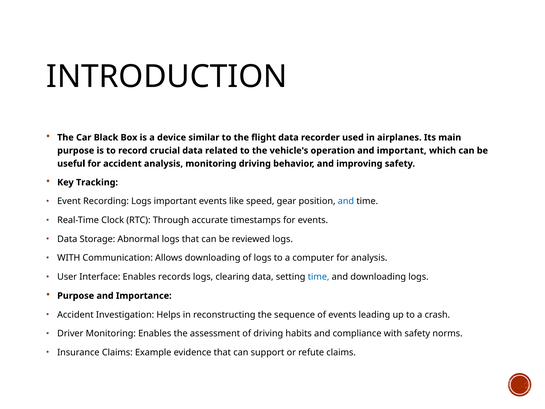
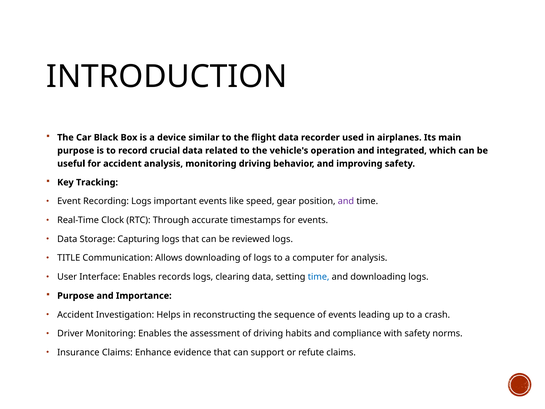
and important: important -> integrated
and at (346, 201) colour: blue -> purple
Abnormal: Abnormal -> Capturing
WITH at (69, 258): WITH -> TITLE
Example: Example -> Enhance
